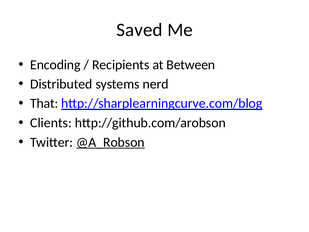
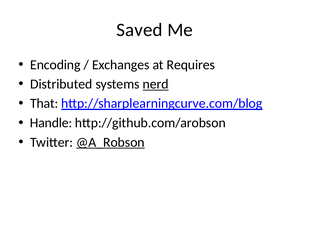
Recipients: Recipients -> Exchanges
Between: Between -> Requires
nerd underline: none -> present
Clients: Clients -> Handle
